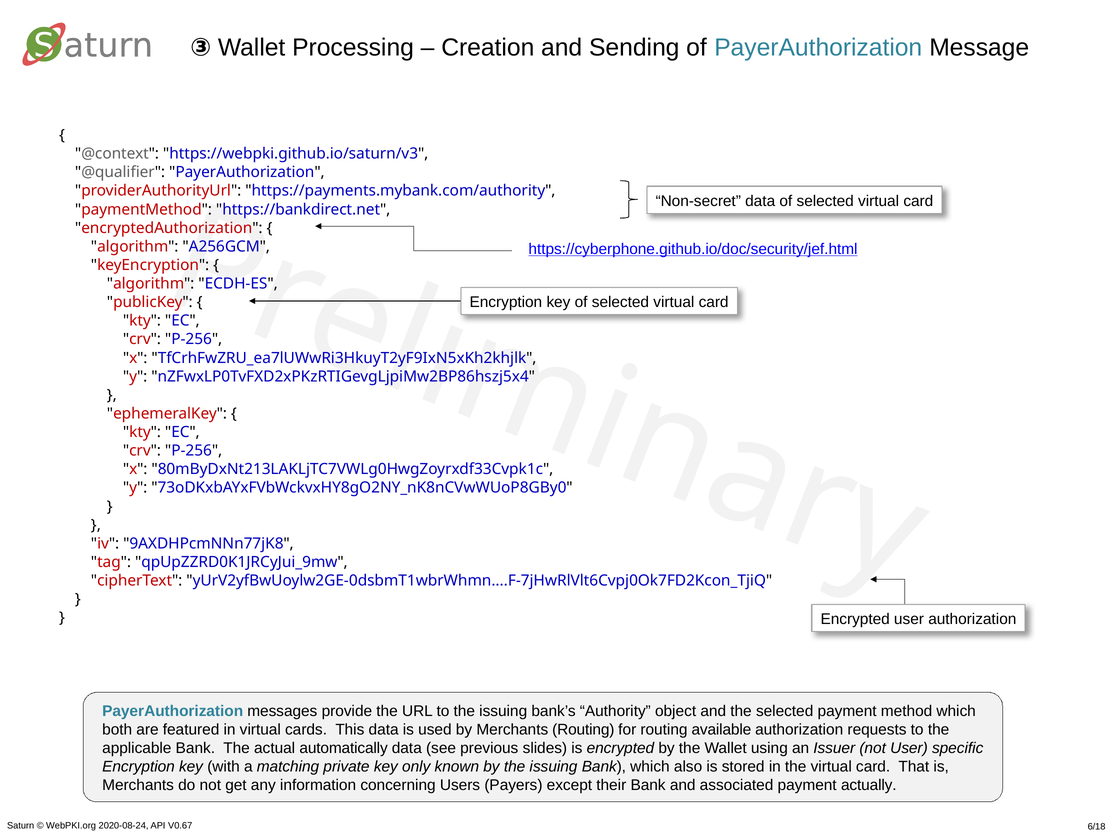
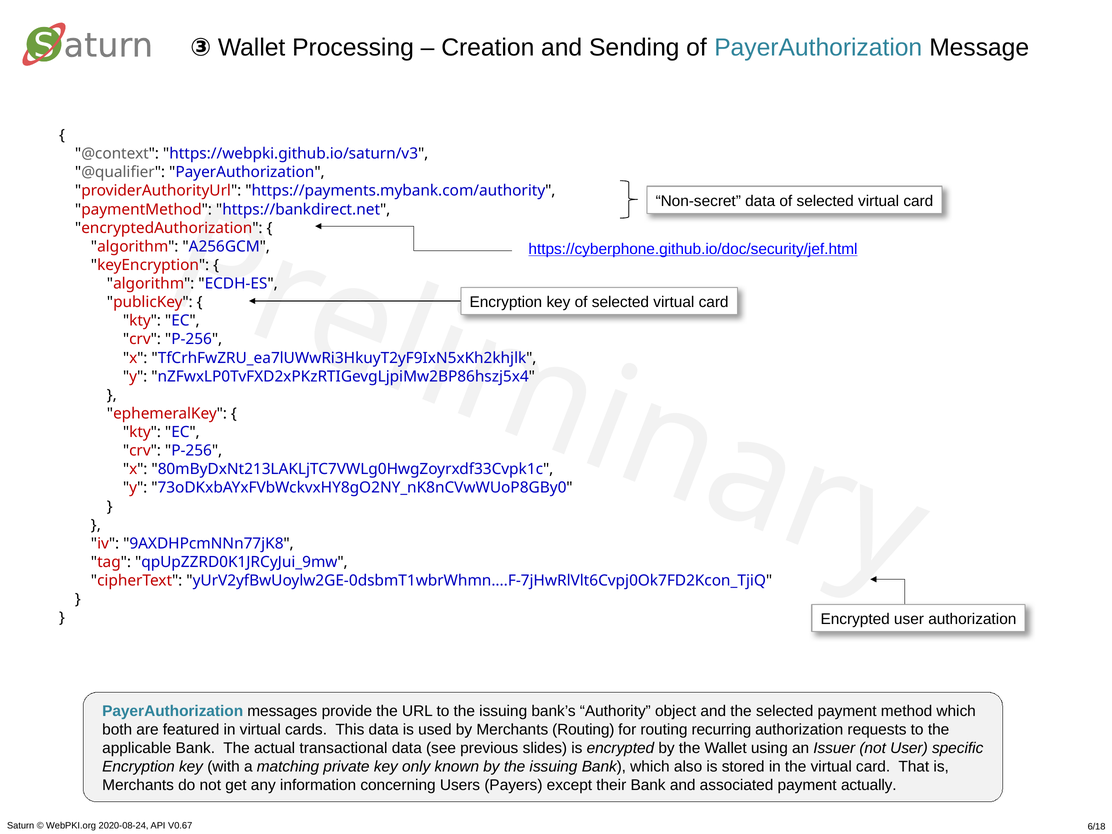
available: available -> recurring
automatically: automatically -> transactional
